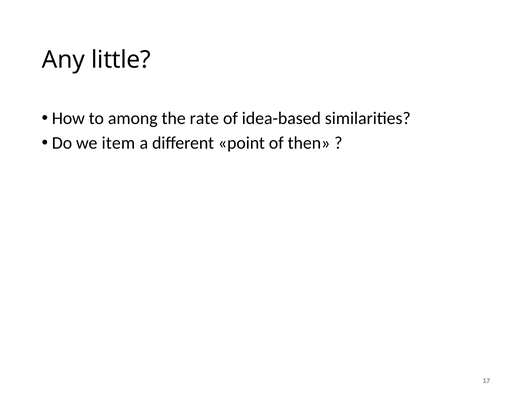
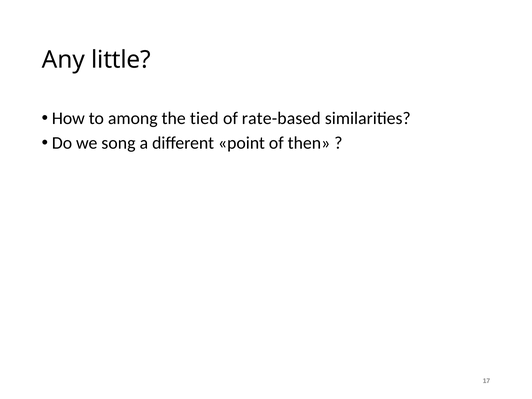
rate: rate -> tied
idea-based: idea-based -> rate-based
item: item -> song
